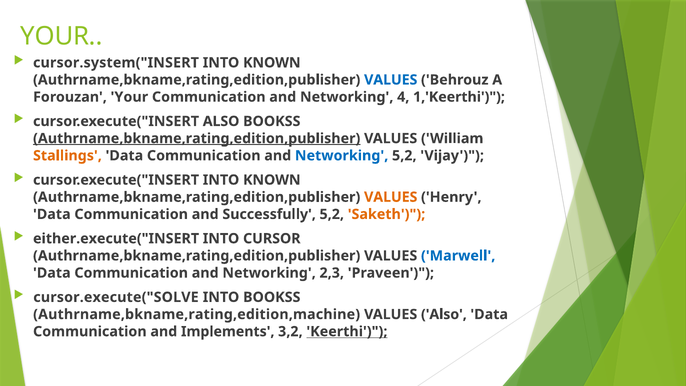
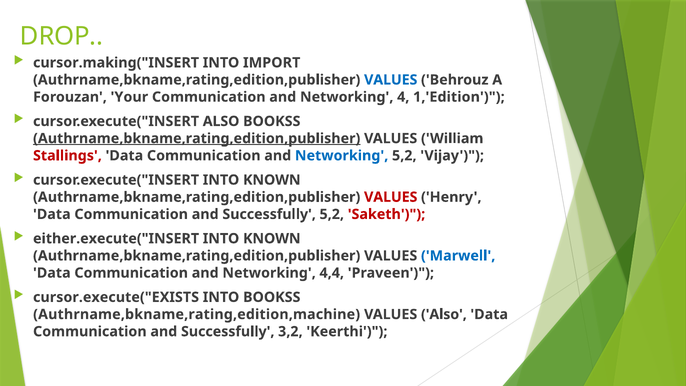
YOUR at (61, 36): YOUR -> DROP
cursor.system("INSERT: cursor.system("INSERT -> cursor.making("INSERT
KNOWN at (272, 63): KNOWN -> IMPORT
1,'Keerthi: 1,'Keerthi -> 1,'Edition
Stallings colour: orange -> red
VALUES at (391, 197) colour: orange -> red
Saketh colour: orange -> red
CURSOR at (272, 239): CURSOR -> KNOWN
2,3: 2,3 -> 4,4
cursor.execute("SOLVE: cursor.execute("SOLVE -> cursor.execute("EXISTS
Implements at (228, 331): Implements -> Successfully
Keerthi underline: present -> none
